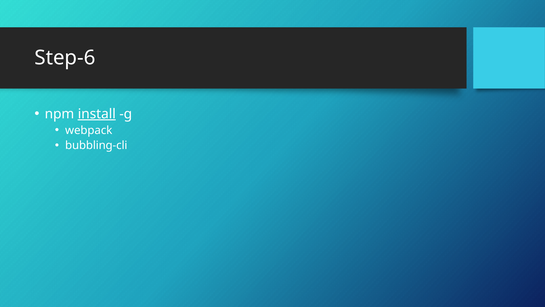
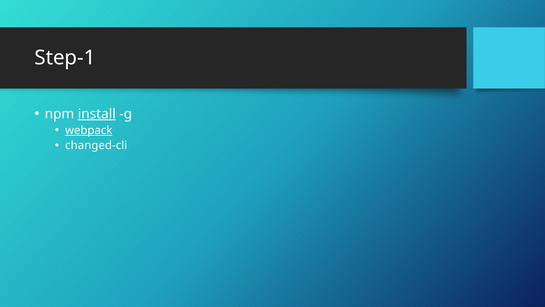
Step-6: Step-6 -> Step-1
webpack underline: none -> present
bubbling-cli: bubbling-cli -> changed-cli
